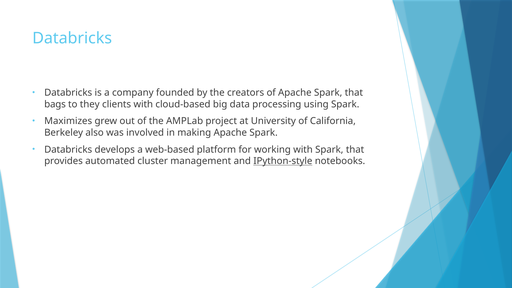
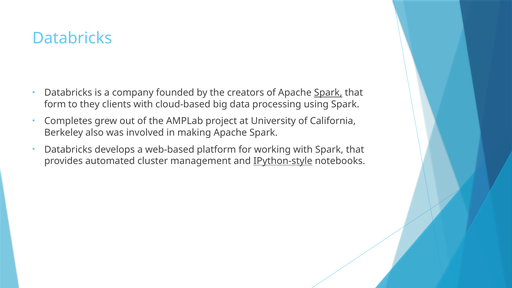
Spark at (328, 93) underline: none -> present
bags: bags -> form
Maximizes: Maximizes -> Completes
